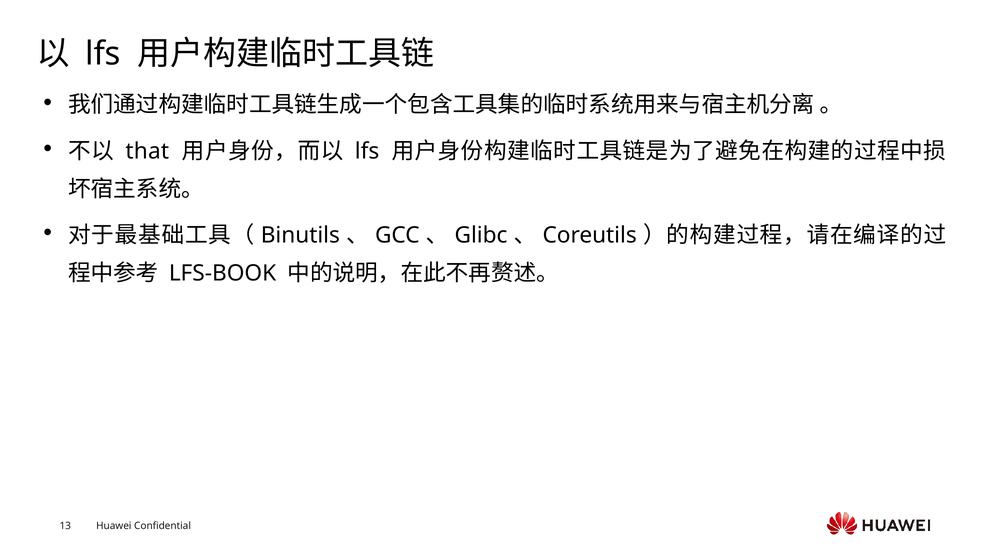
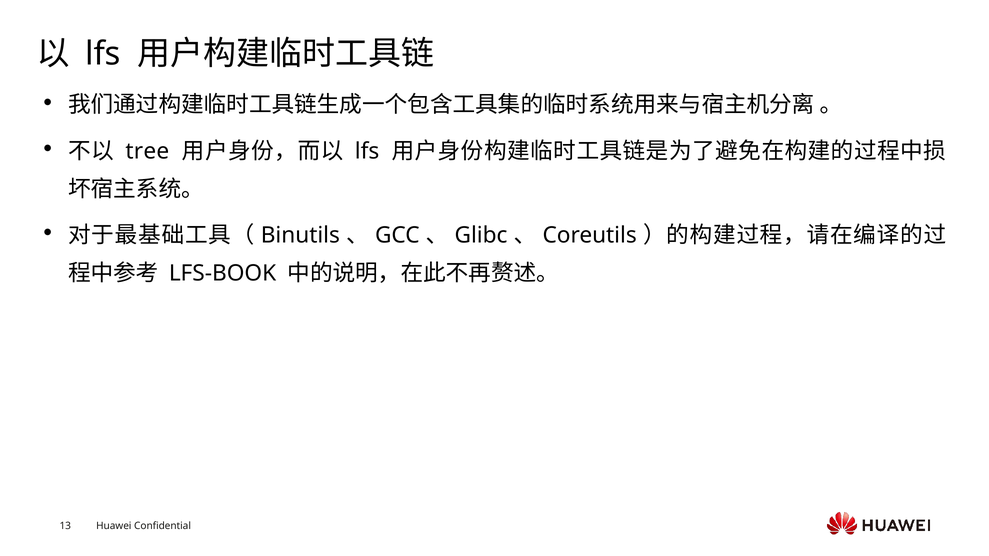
that: that -> tree
